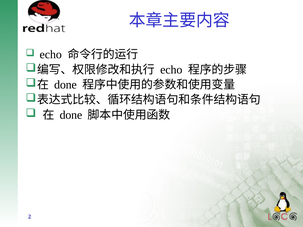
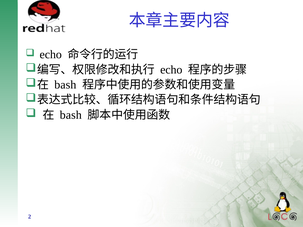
done at (65, 85): done -> bash
done at (71, 115): done -> bash
